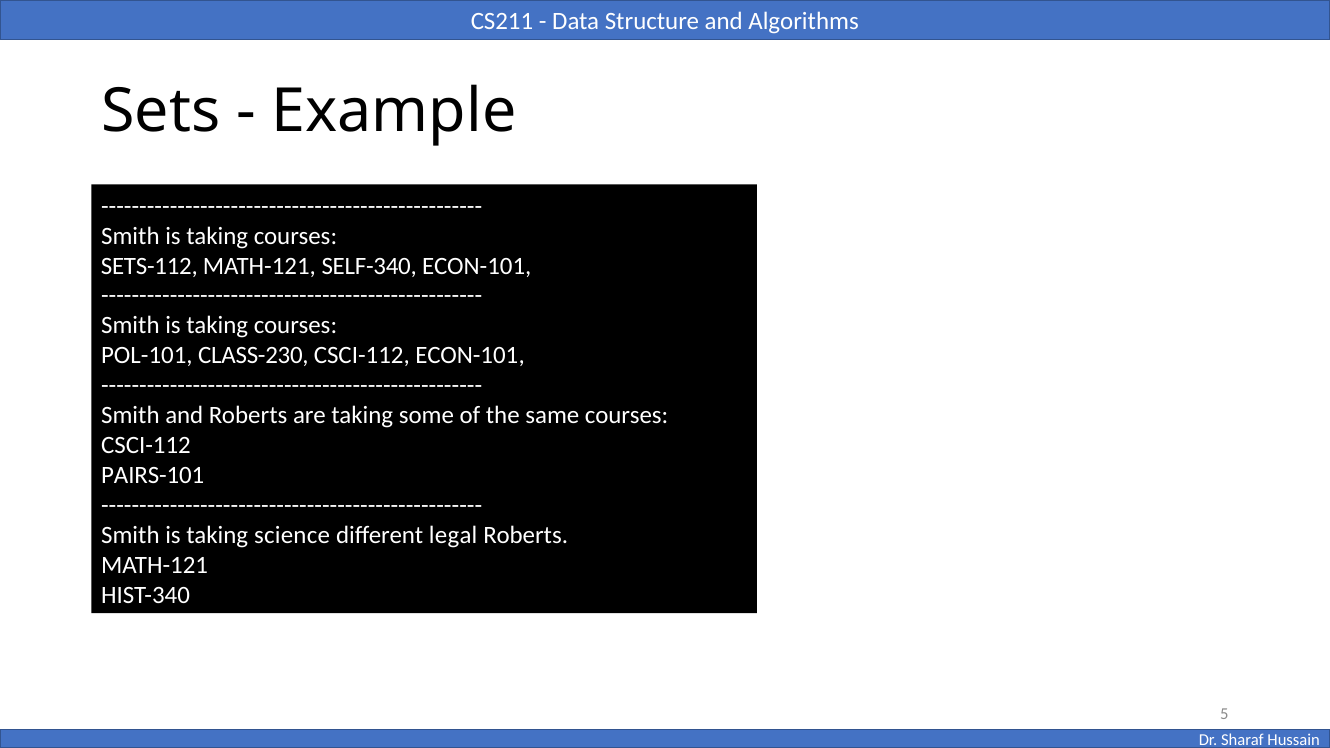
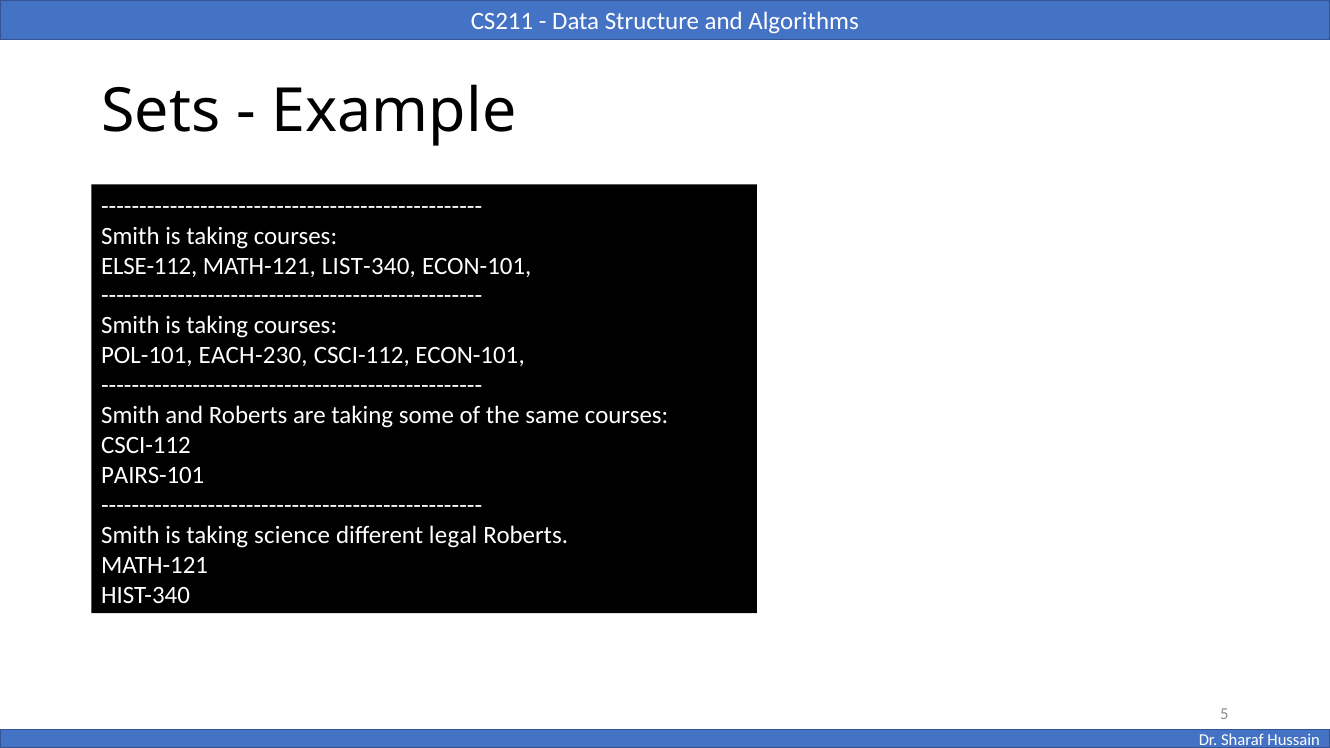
SETS-112: SETS-112 -> ELSE-112
SELF-340: SELF-340 -> LIST-340
CLASS-230: CLASS-230 -> EACH-230
